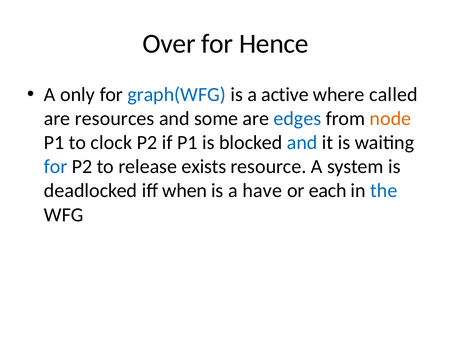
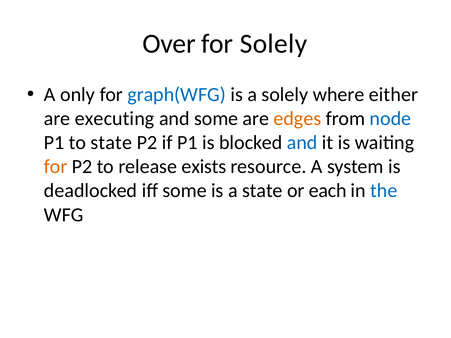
for Hence: Hence -> Solely
a active: active -> solely
called: called -> either
resources: resources -> executing
edges colour: blue -> orange
node colour: orange -> blue
to clock: clock -> state
for at (56, 167) colour: blue -> orange
iff when: when -> some
a have: have -> state
